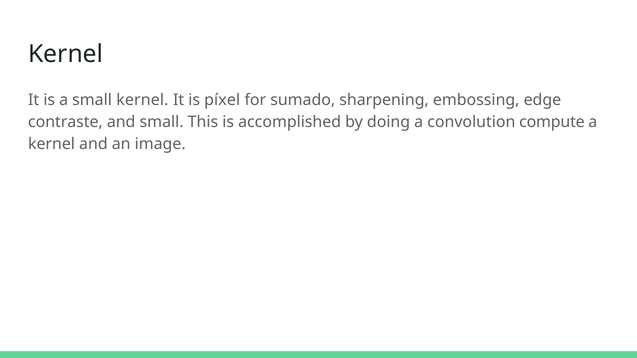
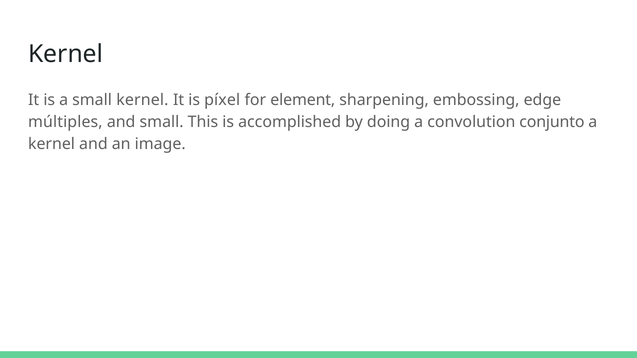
sumado: sumado -> element
contraste: contraste -> múltiples
compute: compute -> conjunto
